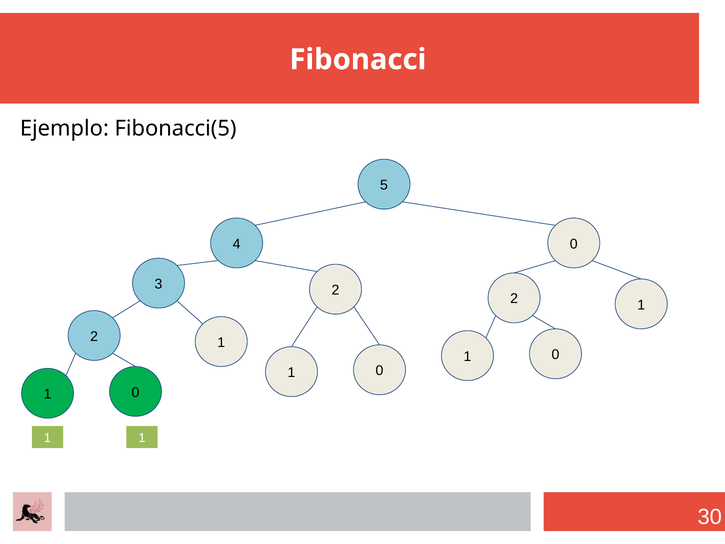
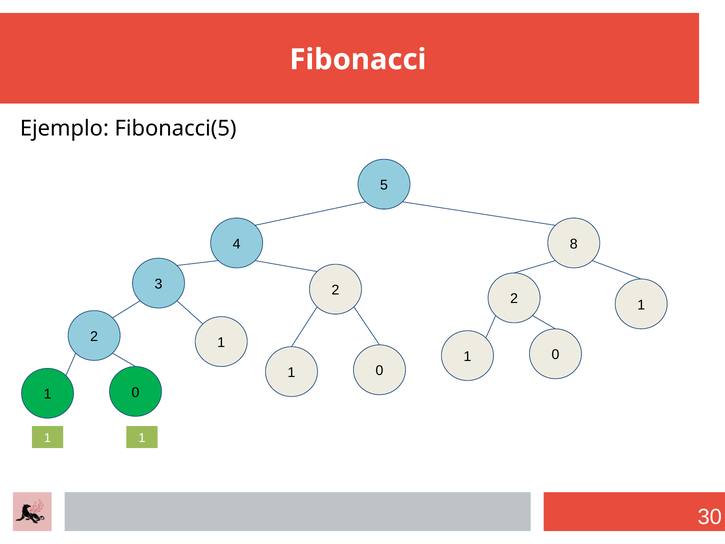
4 0: 0 -> 8
